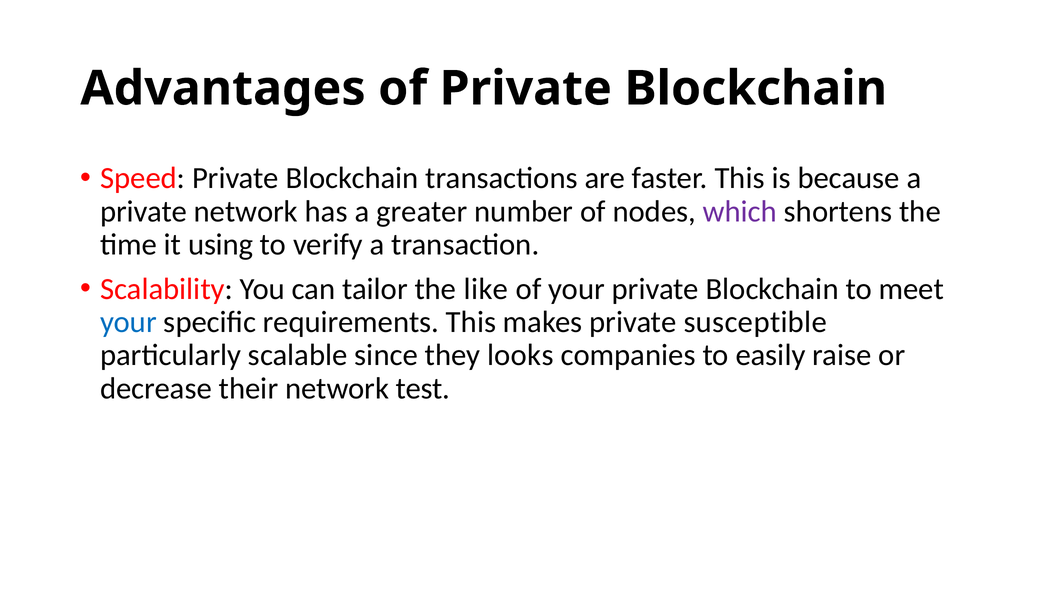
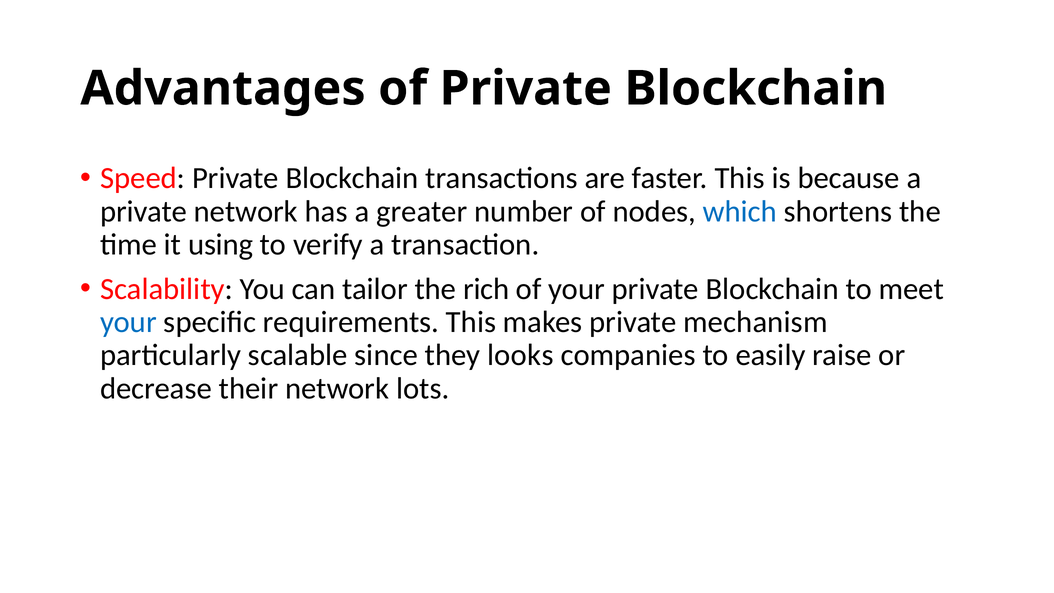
which colour: purple -> blue
like: like -> rich
susceptible: susceptible -> mechanism
test: test -> lots
